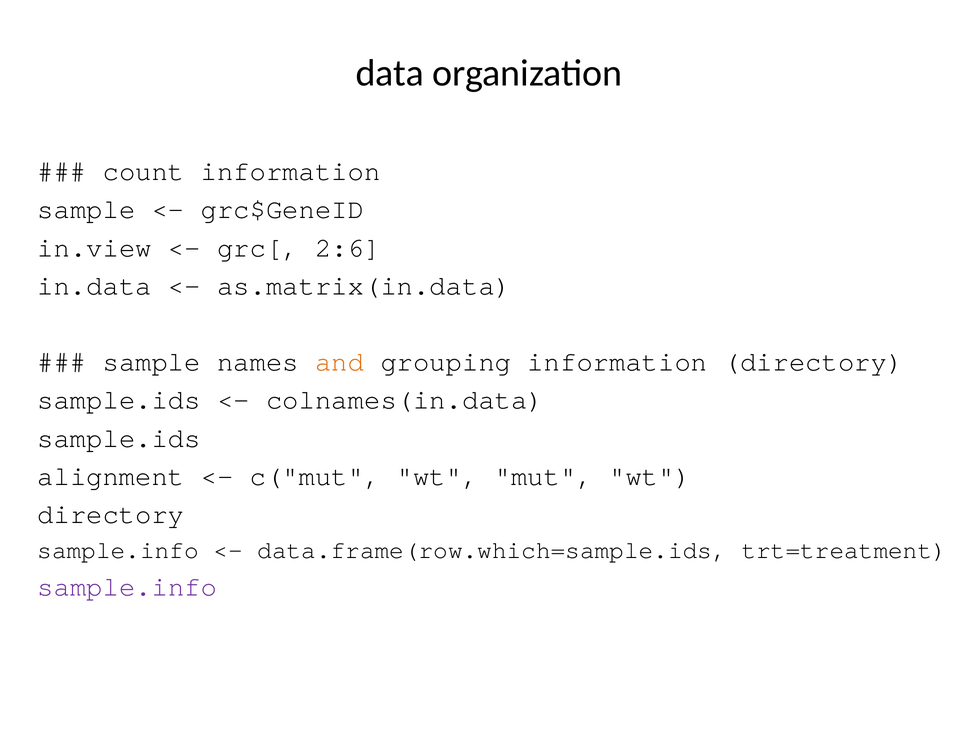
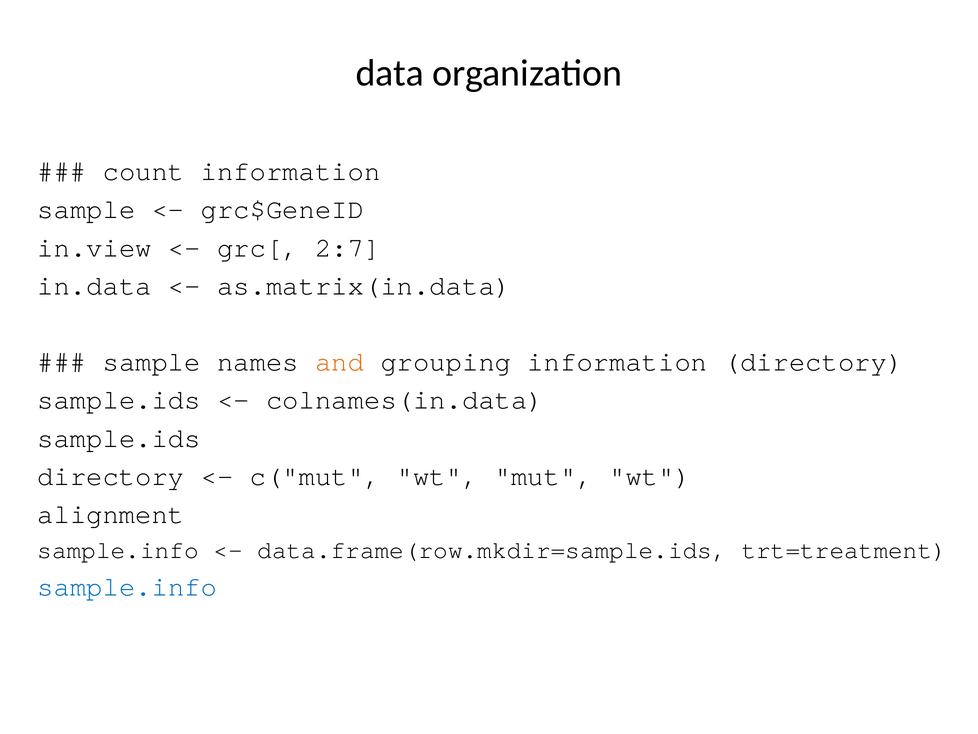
2:6: 2:6 -> 2:7
alignment at (111, 476): alignment -> directory
directory at (111, 514): directory -> alignment
data.frame(row.which=sample.ids: data.frame(row.which=sample.ids -> data.frame(row.mkdir=sample.ids
sample.info at (127, 586) colour: purple -> blue
